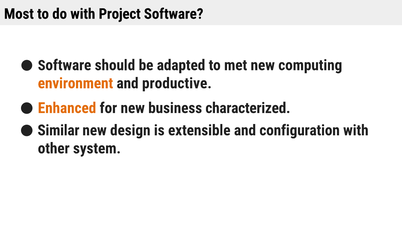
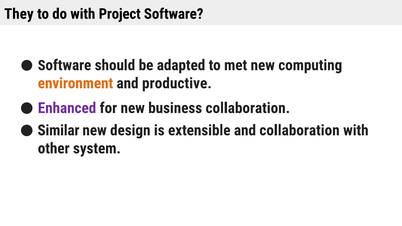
Most: Most -> They
Enhanced colour: orange -> purple
business characterized: characterized -> collaboration
and configuration: configuration -> collaboration
